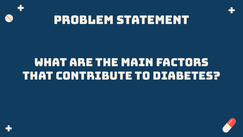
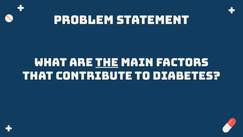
THE underline: none -> present
